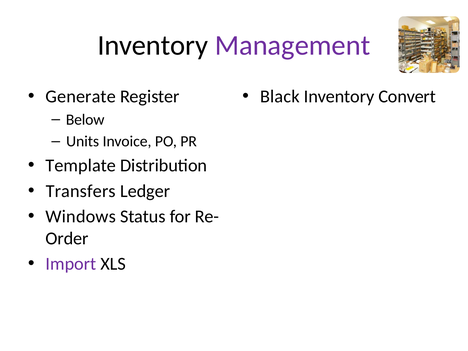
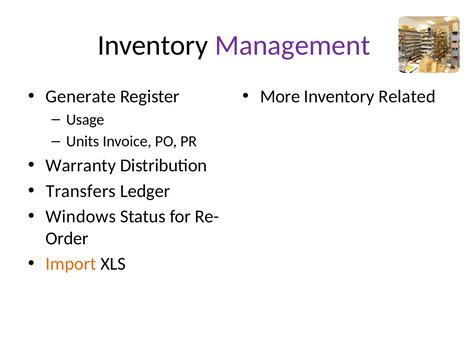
Black: Black -> More
Convert: Convert -> Related
Below: Below -> Usage
Template: Template -> Warranty
Import colour: purple -> orange
